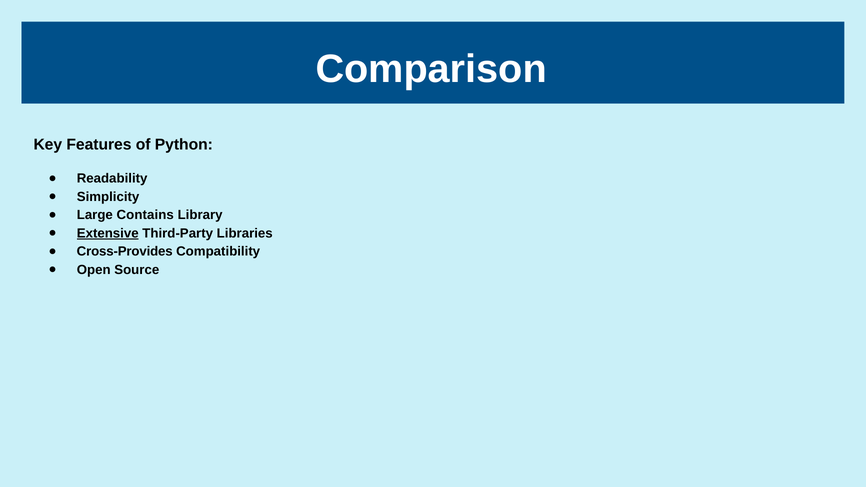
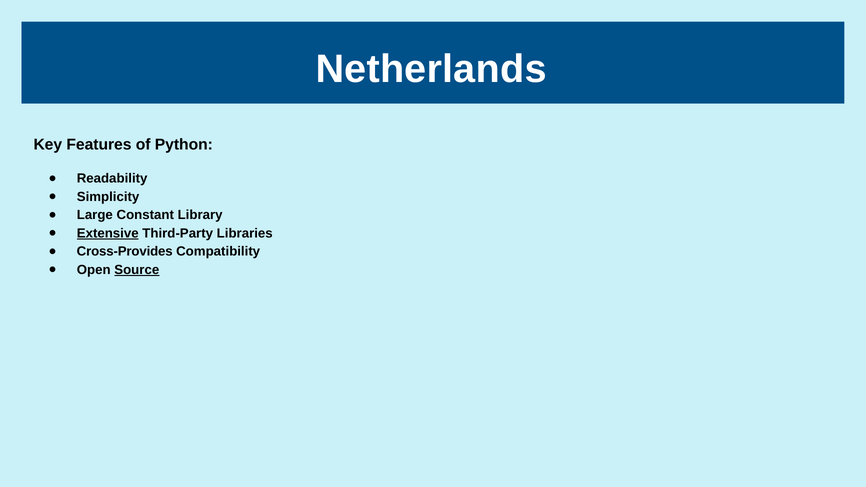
Comparison: Comparison -> Netherlands
Contains: Contains -> Constant
Source underline: none -> present
